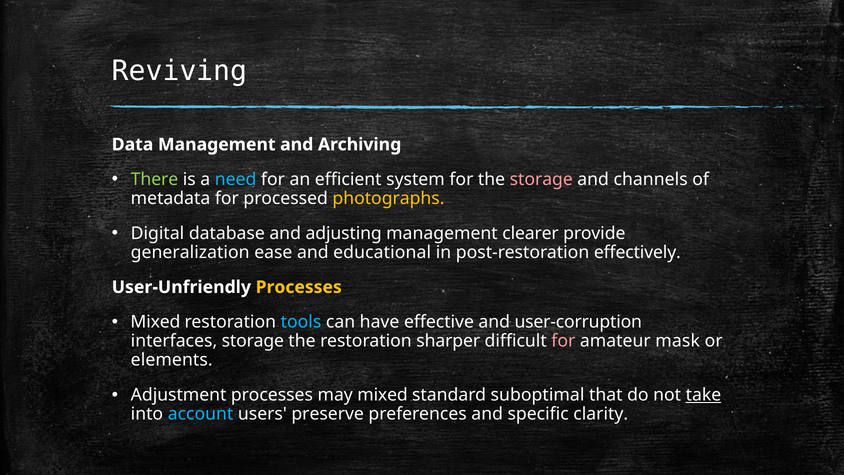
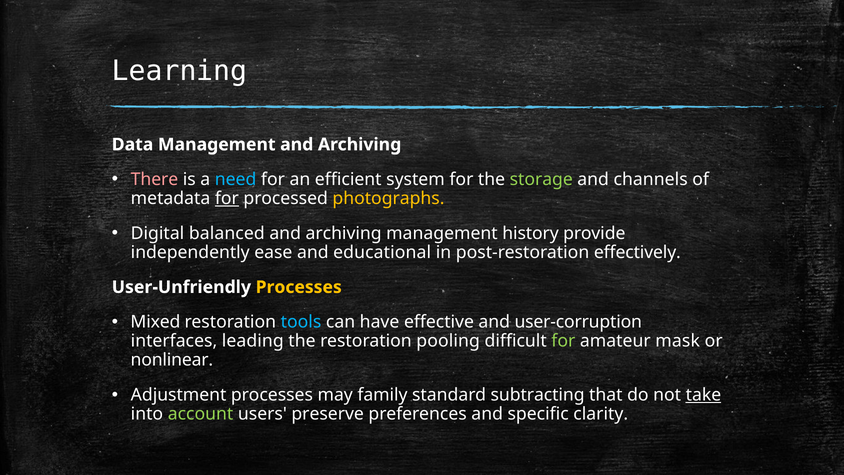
Reviving: Reviving -> Learning
There colour: light green -> pink
storage at (541, 179) colour: pink -> light green
for at (227, 198) underline: none -> present
database: database -> balanced
adjusting at (344, 233): adjusting -> archiving
clearer: clearer -> history
generalization: generalization -> independently
interfaces storage: storage -> leading
sharper: sharper -> pooling
for at (563, 341) colour: pink -> light green
elements: elements -> nonlinear
may mixed: mixed -> family
suboptimal: suboptimal -> subtracting
account colour: light blue -> light green
